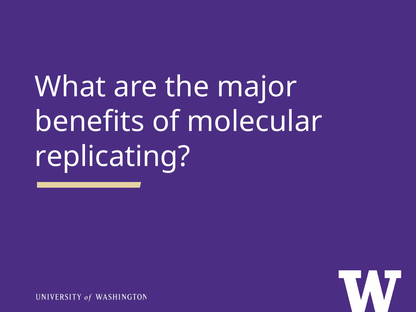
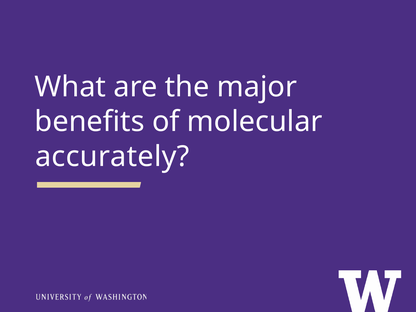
replicating: replicating -> accurately
